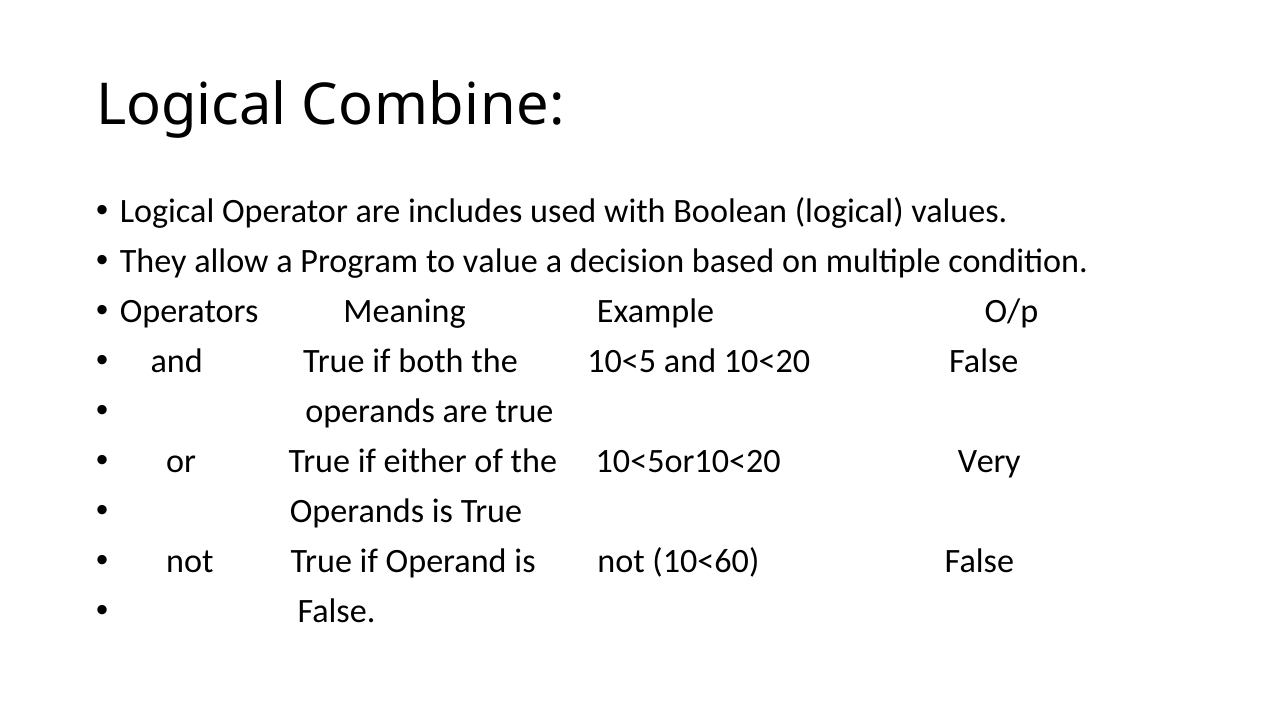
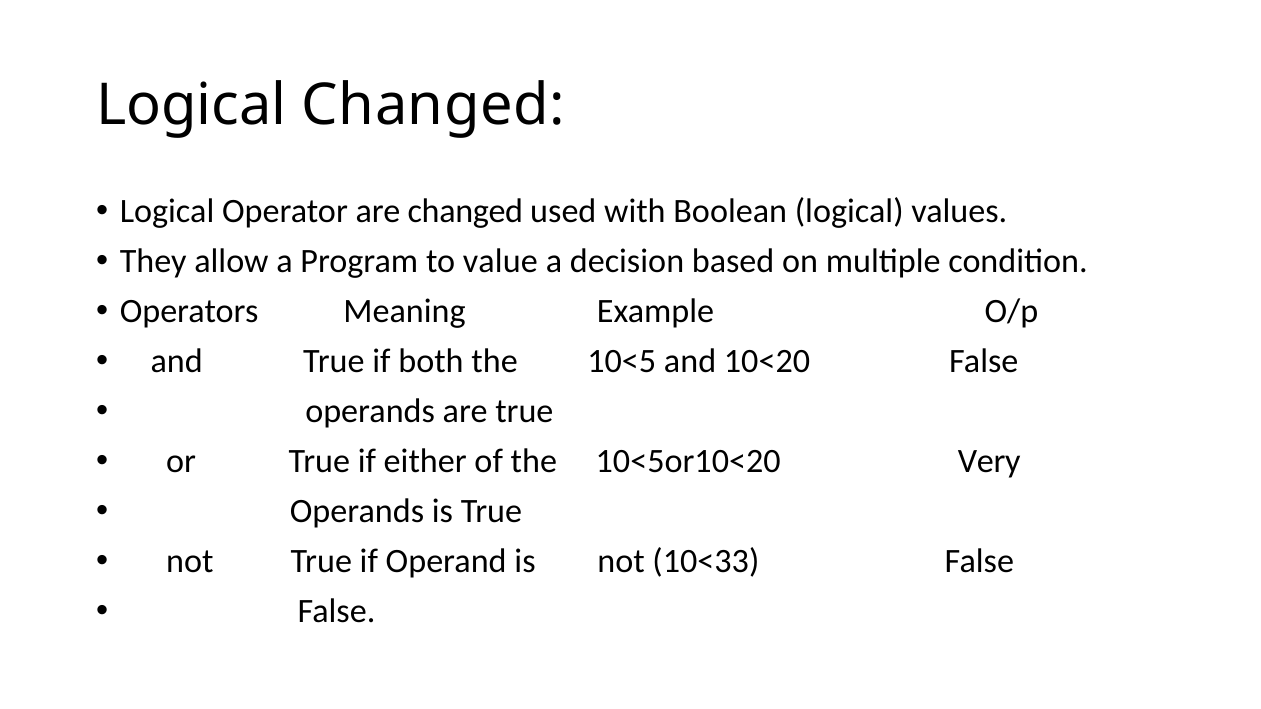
Logical Combine: Combine -> Changed
are includes: includes -> changed
10<60: 10<60 -> 10<33
